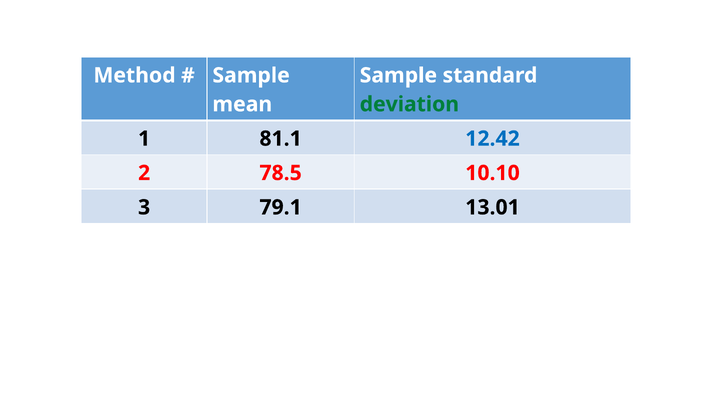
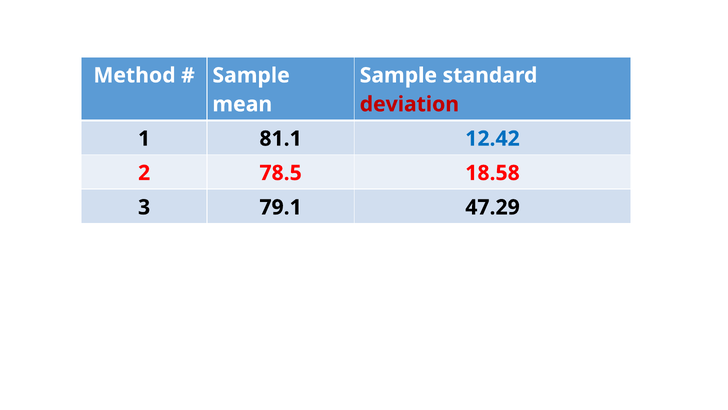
deviation colour: green -> red
10.10: 10.10 -> 18.58
13.01: 13.01 -> 47.29
